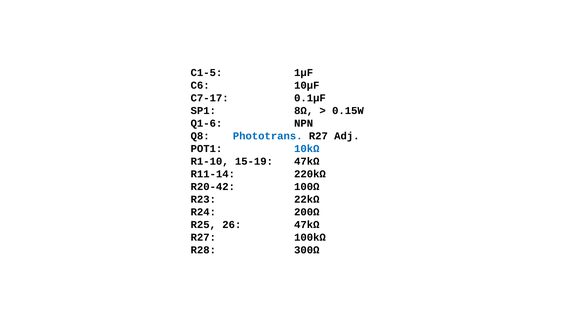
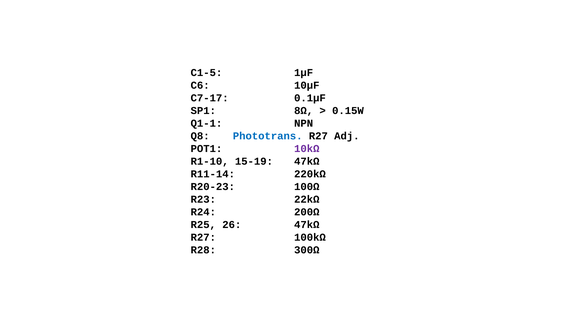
Q1-6: Q1-6 -> Q1-1
10kΩ colour: blue -> purple
R20-42: R20-42 -> R20-23
